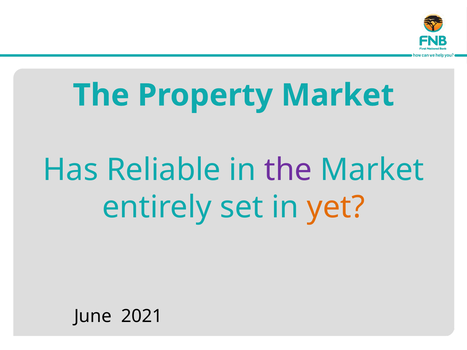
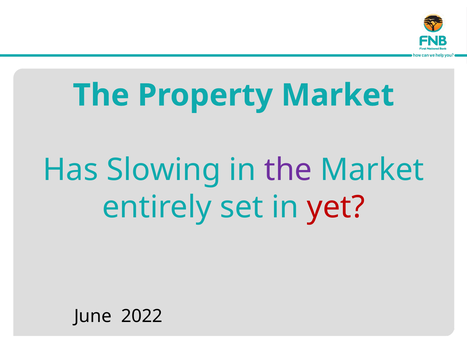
Reliable: Reliable -> Slowing
yet colour: orange -> red
2021: 2021 -> 2022
